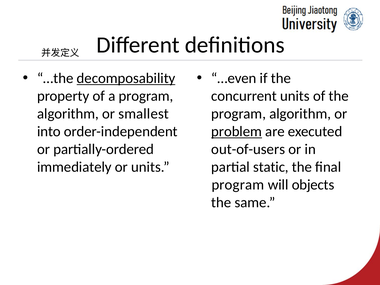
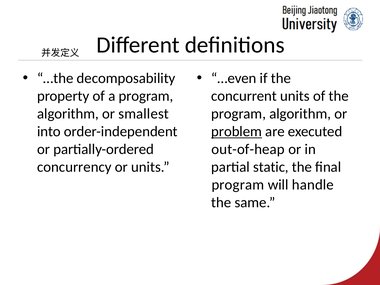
decomposability underline: present -> none
out-of-users: out-of-users -> out-of-heap
immediately: immediately -> concurrency
objects: objects -> handle
